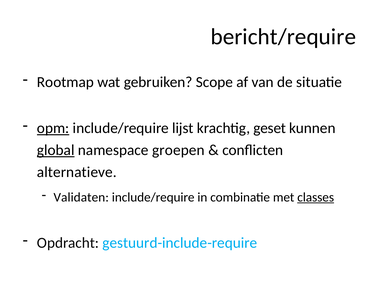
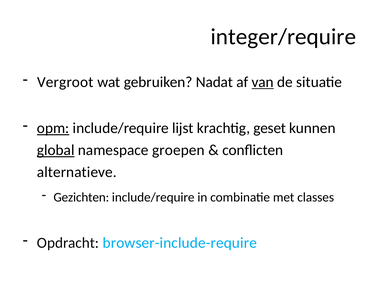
bericht/require: bericht/require -> integer/require
Rootmap: Rootmap -> Vergroot
Scope: Scope -> Nadat
van underline: none -> present
Validaten: Validaten -> Gezichten
classes underline: present -> none
gestuurd-include-require: gestuurd-include-require -> browser-include-require
